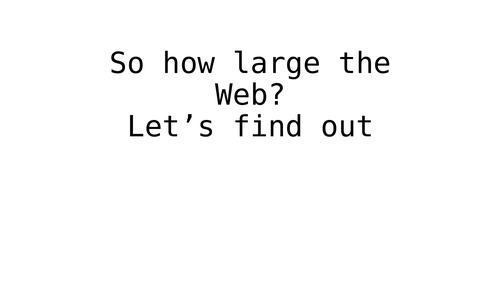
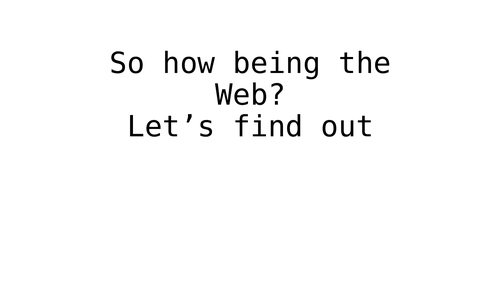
large: large -> being
